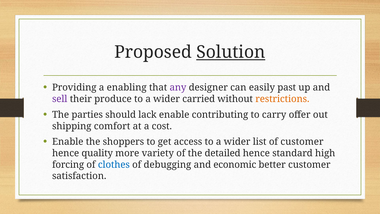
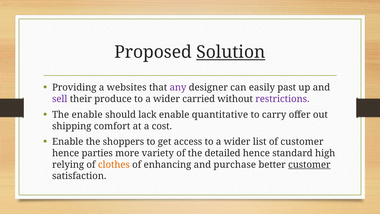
enabling: enabling -> websites
restrictions colour: orange -> purple
The parties: parties -> enable
contributing: contributing -> quantitative
quality: quality -> parties
forcing: forcing -> relying
clothes colour: blue -> orange
debugging: debugging -> enhancing
economic: economic -> purchase
customer at (309, 164) underline: none -> present
